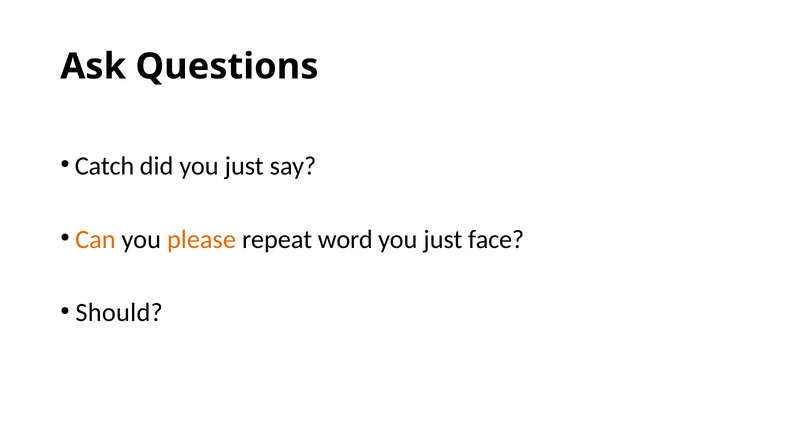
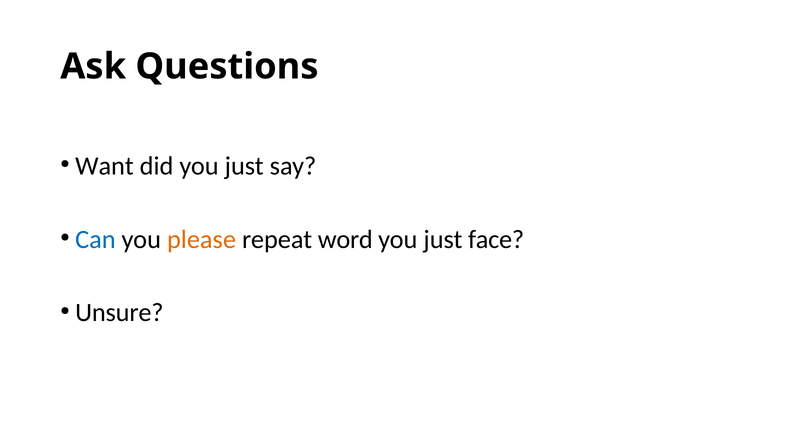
Catch: Catch -> Want
Can colour: orange -> blue
Should: Should -> Unsure
